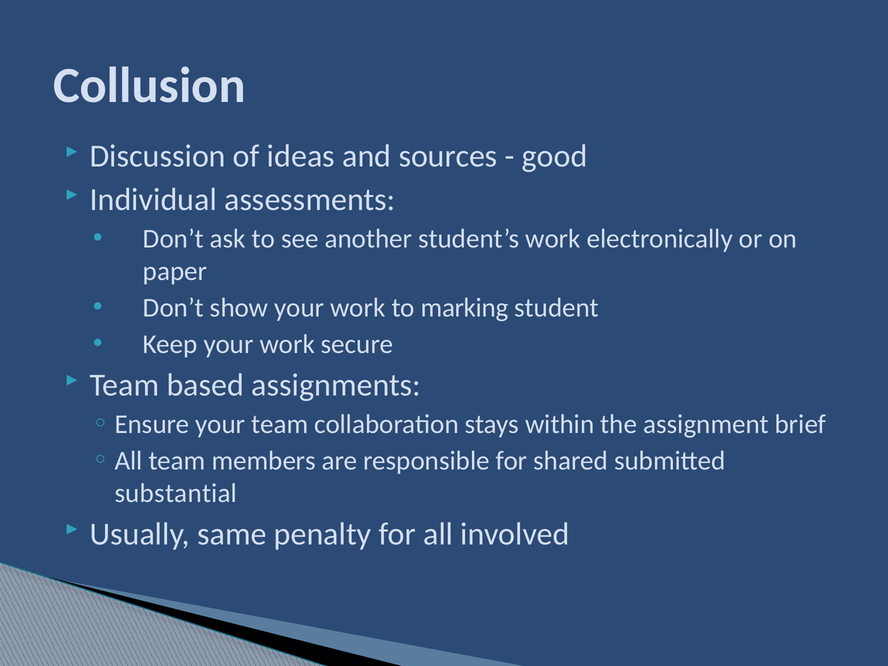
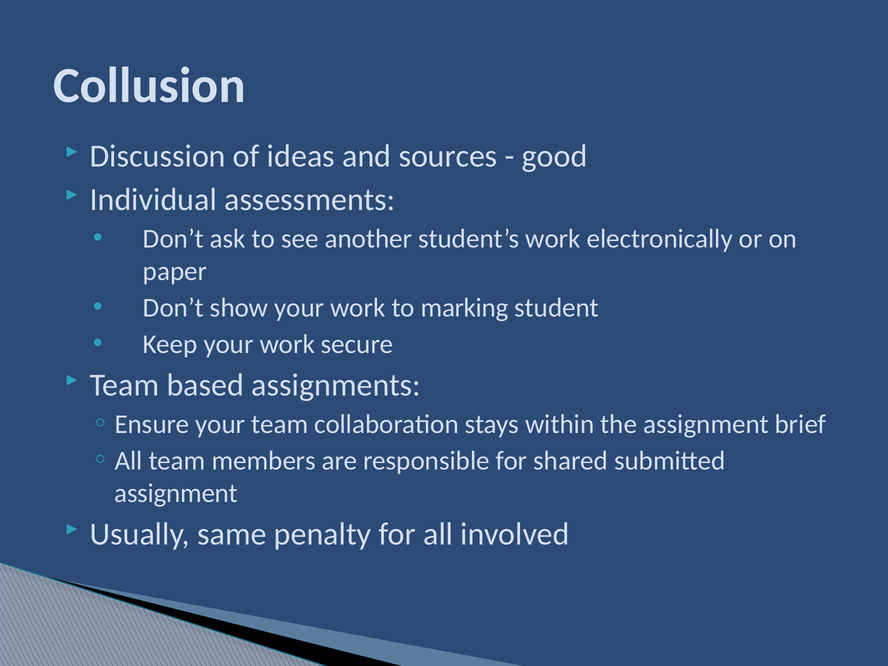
substantial at (176, 493): substantial -> assignment
